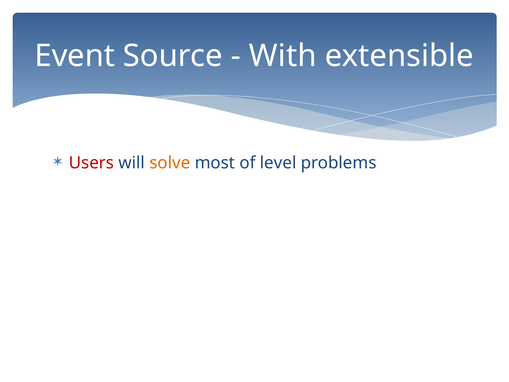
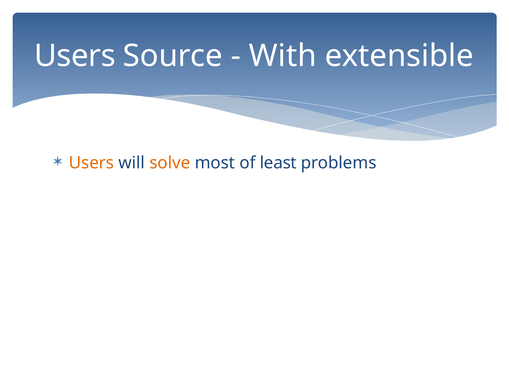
Event at (75, 56): Event -> Users
Users at (91, 163) colour: red -> orange
level: level -> least
